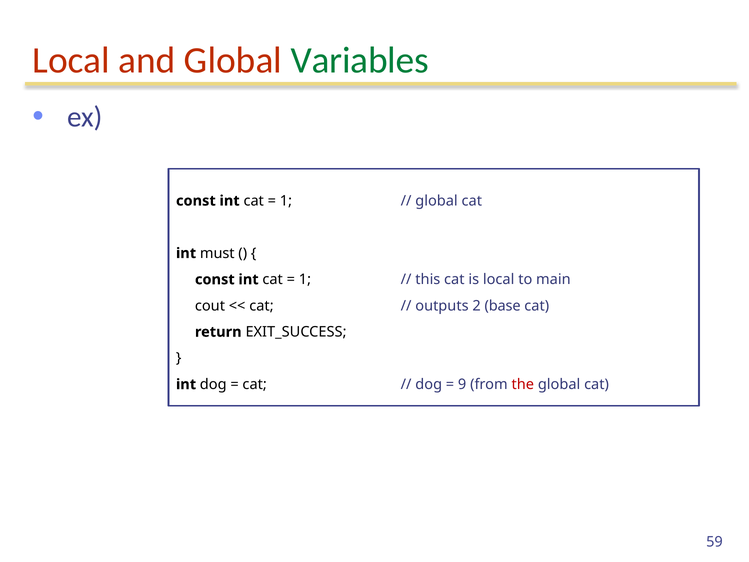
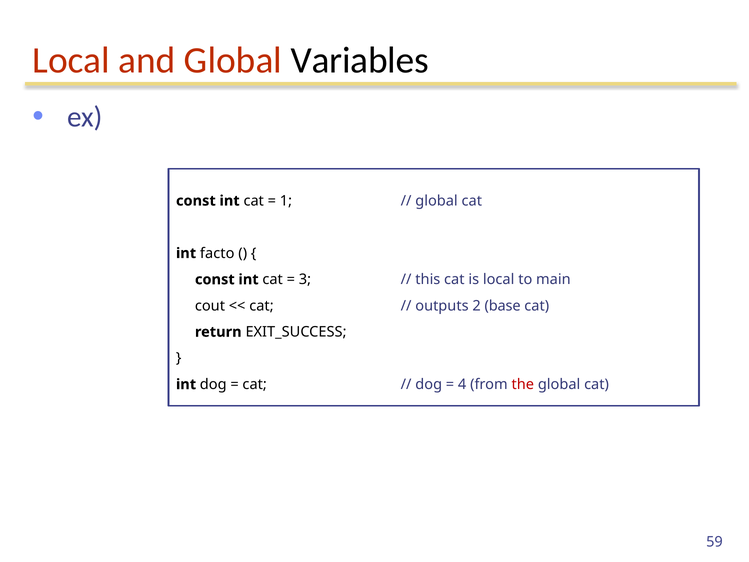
Variables colour: green -> black
must: must -> facto
1 at (305, 279): 1 -> 3
9: 9 -> 4
